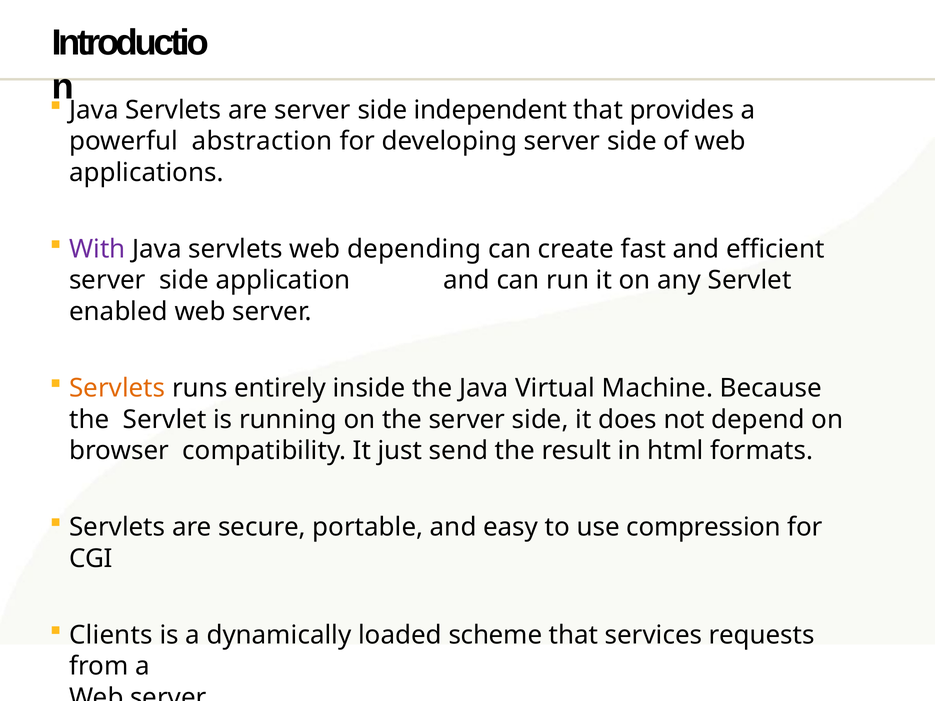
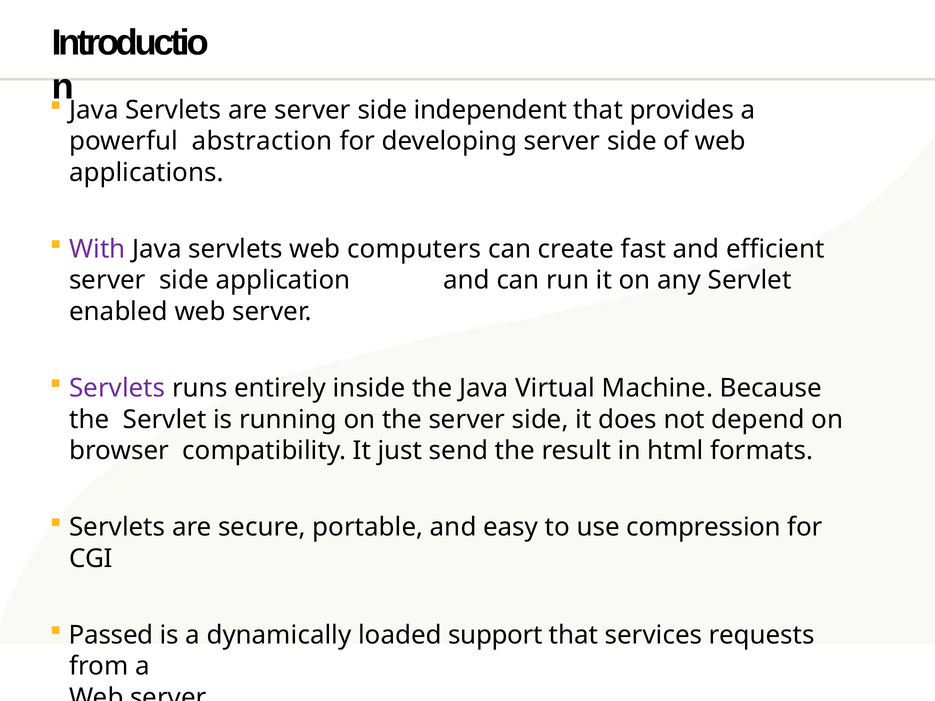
depending: depending -> computers
Servlets at (117, 388) colour: orange -> purple
Clients: Clients -> Passed
scheme: scheme -> support
